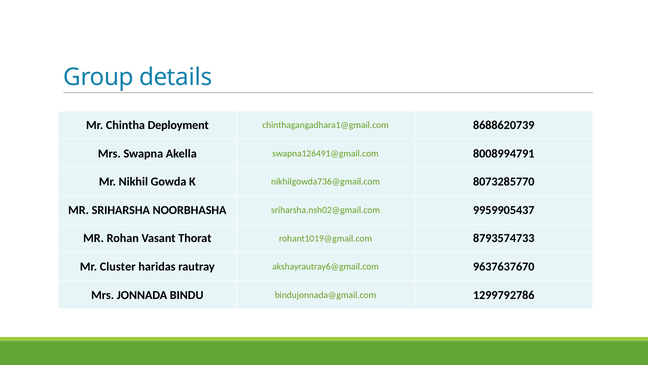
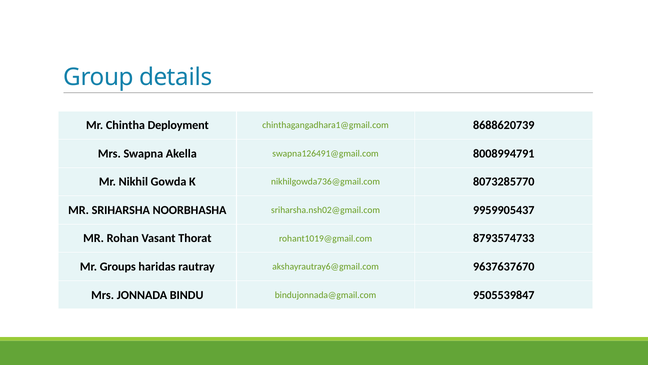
Cluster: Cluster -> Groups
1299792786: 1299792786 -> 9505539847
